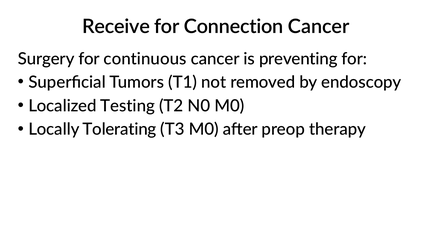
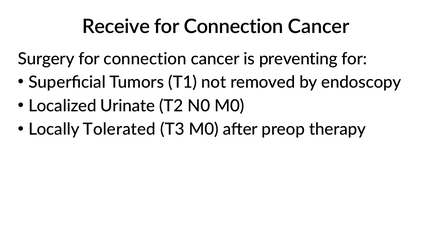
Surgery for continuous: continuous -> connection
Testing: Testing -> Urinate
Tolerating: Tolerating -> Tolerated
